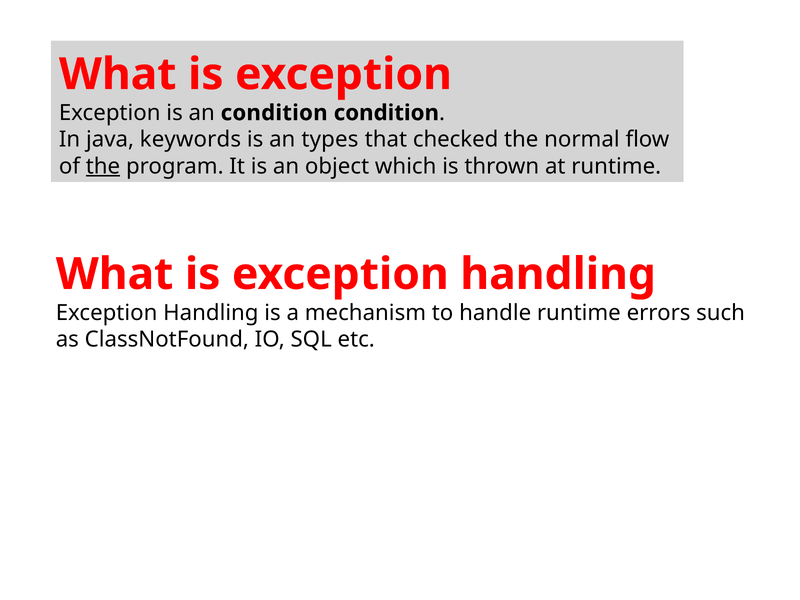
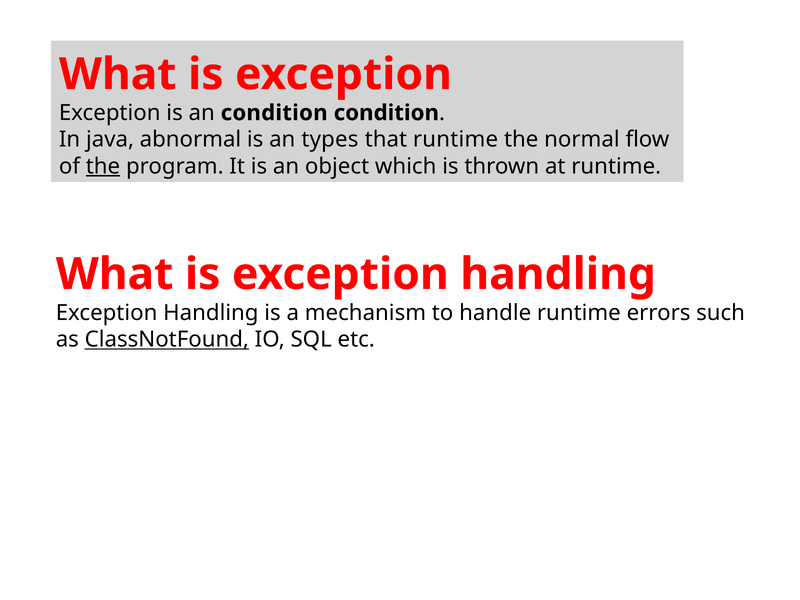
keywords: keywords -> abnormal
that checked: checked -> runtime
ClassNotFound underline: none -> present
